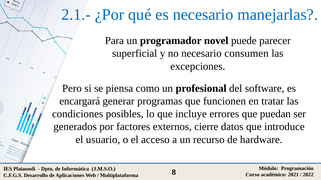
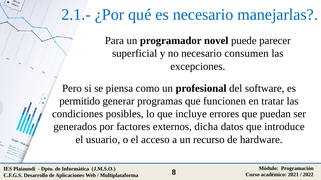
encargará: encargará -> permitido
cierre: cierre -> dicha
